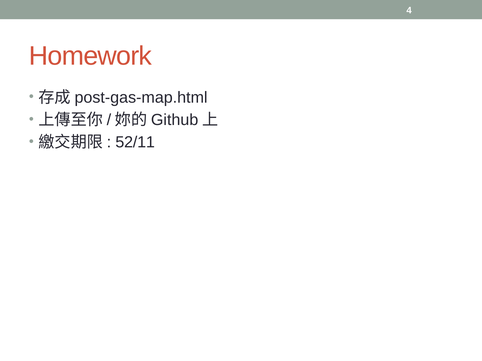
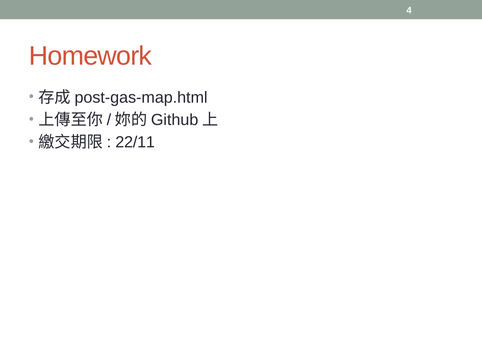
52/11: 52/11 -> 22/11
